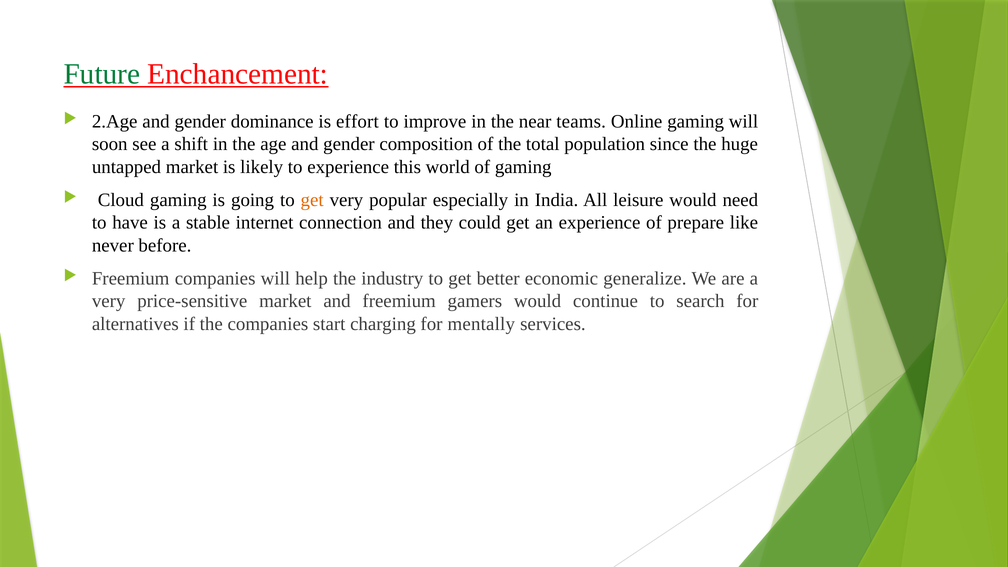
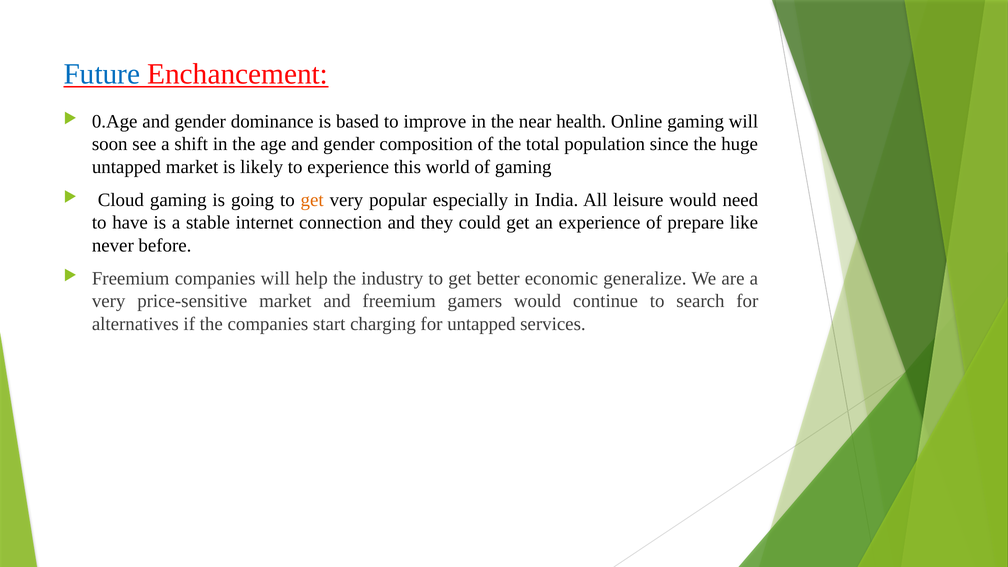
Future colour: green -> blue
2.Age: 2.Age -> 0.Age
effort: effort -> based
teams: teams -> health
for mentally: mentally -> untapped
